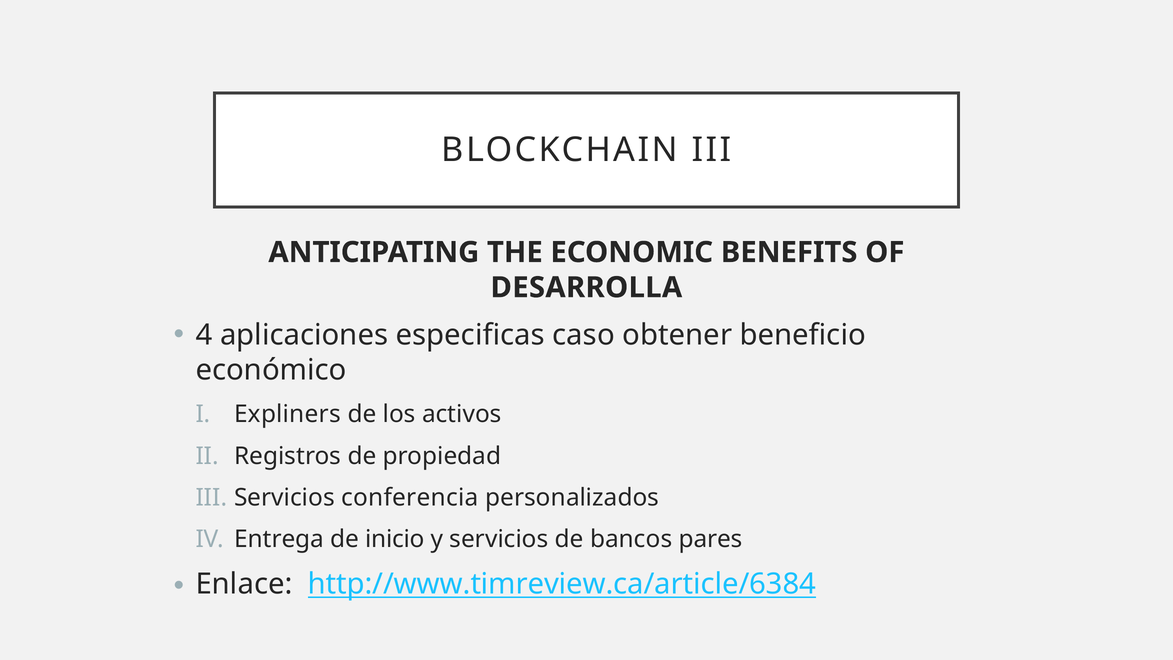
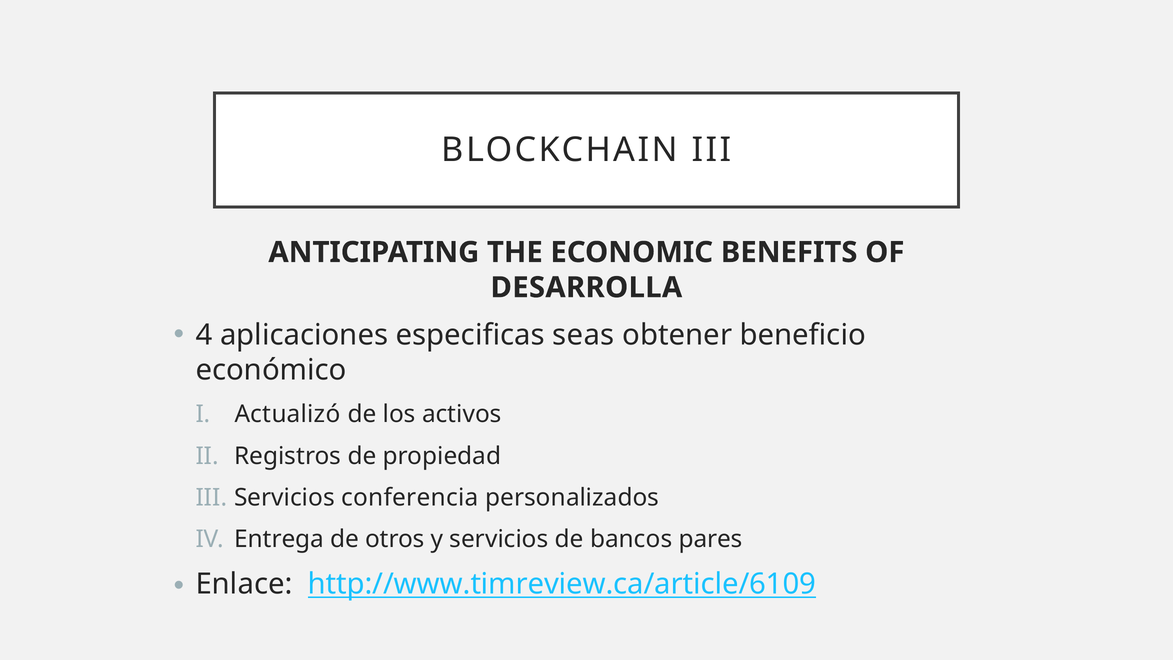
caso: caso -> seas
Expliners: Expliners -> Actualizó
inicio: inicio -> otros
http://www.timreview.ca/article/6384: http://www.timreview.ca/article/6384 -> http://www.timreview.ca/article/6109
